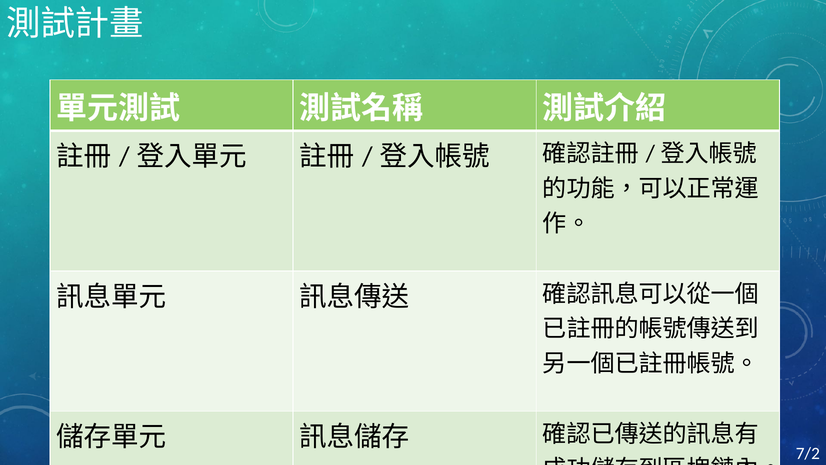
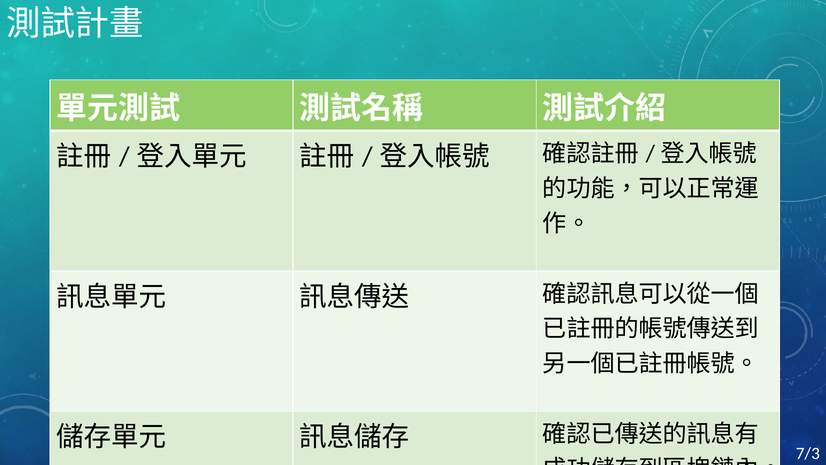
7/2: 7/2 -> 7/3
